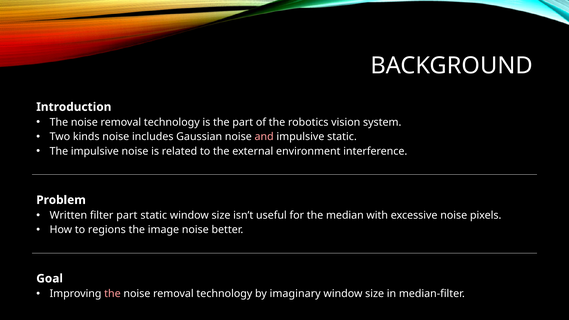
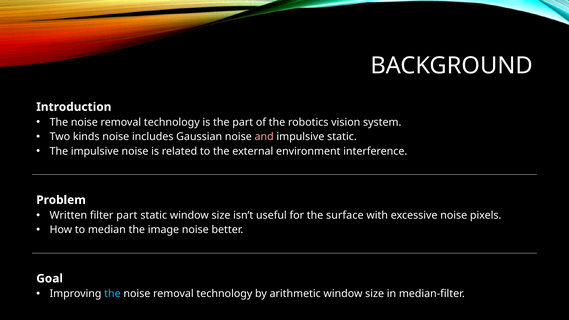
median: median -> surface
regions: regions -> median
the at (112, 294) colour: pink -> light blue
imaginary: imaginary -> arithmetic
